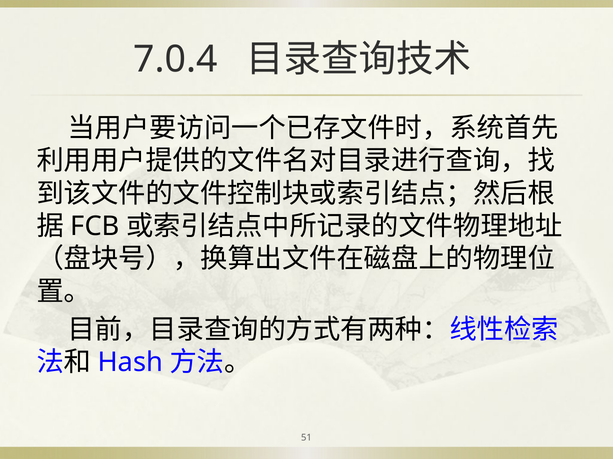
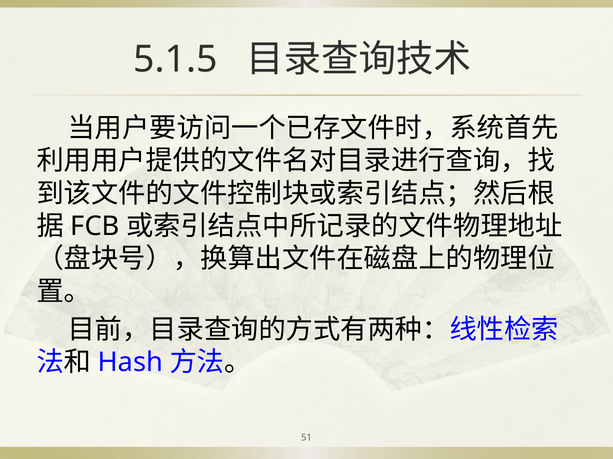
7.0.4: 7.0.4 -> 5.1.5
